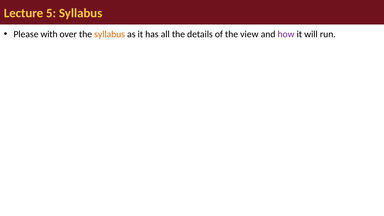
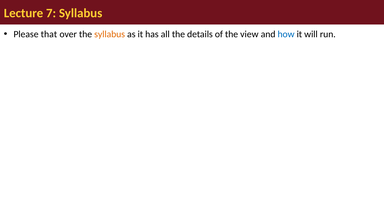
5: 5 -> 7
with: with -> that
how colour: purple -> blue
